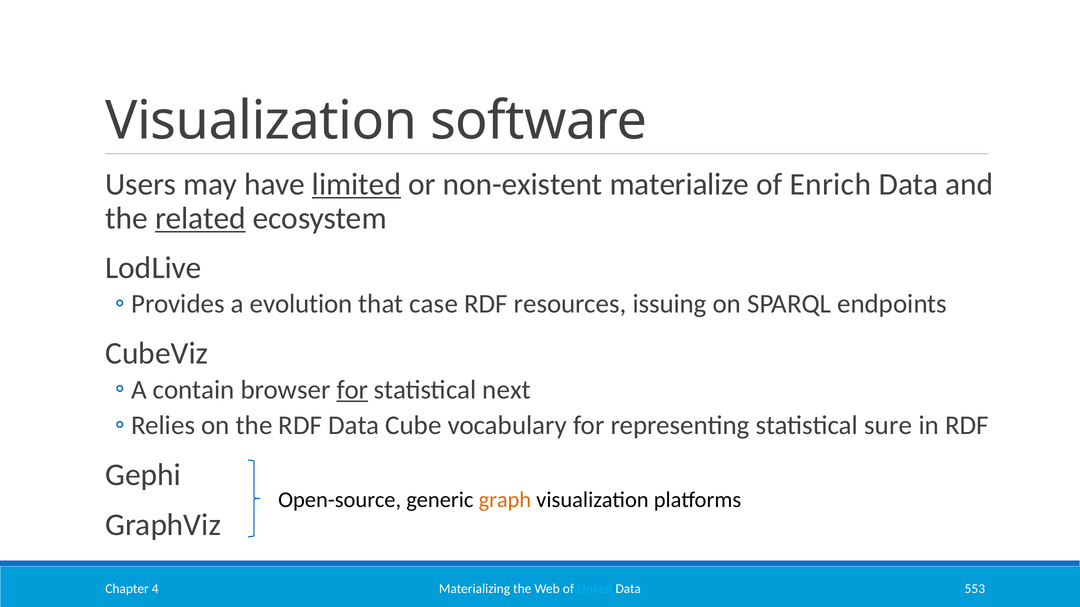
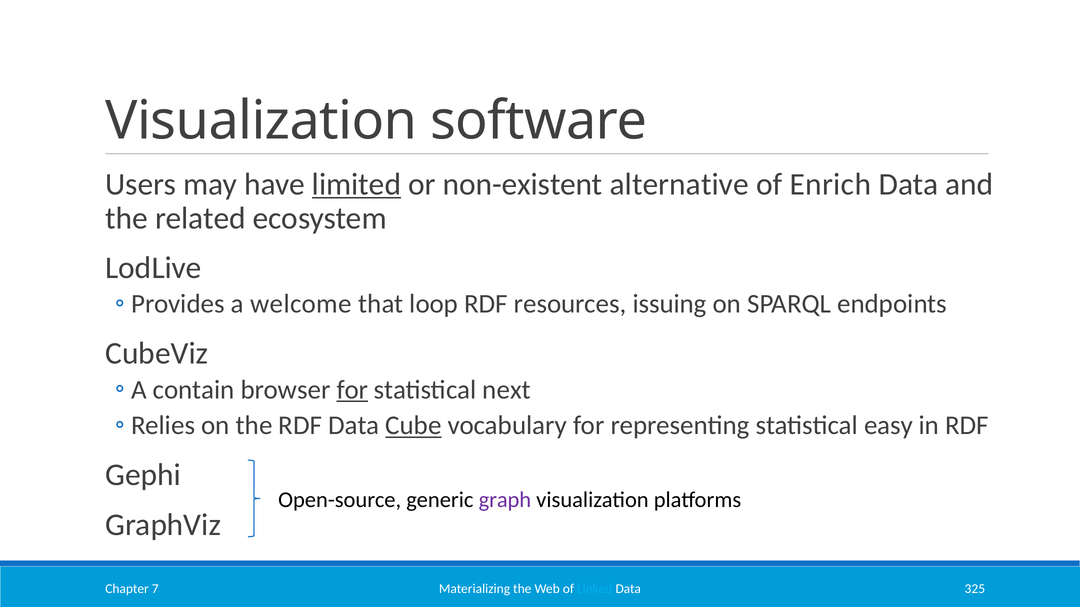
materialize: materialize -> alternative
related underline: present -> none
evolution: evolution -> welcome
case: case -> loop
Cube underline: none -> present
sure: sure -> easy
graph colour: orange -> purple
553: 553 -> 325
4: 4 -> 7
